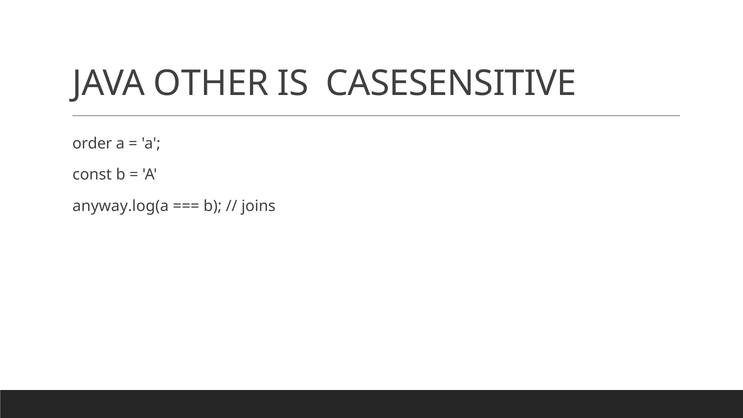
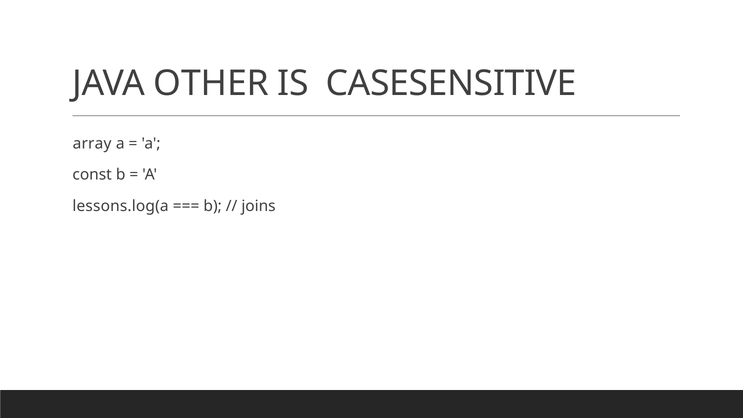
order: order -> array
anyway.log(a: anyway.log(a -> lessons.log(a
